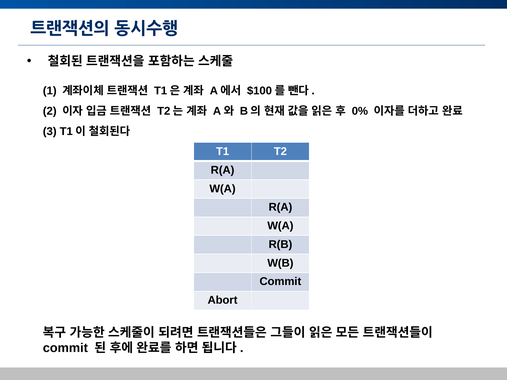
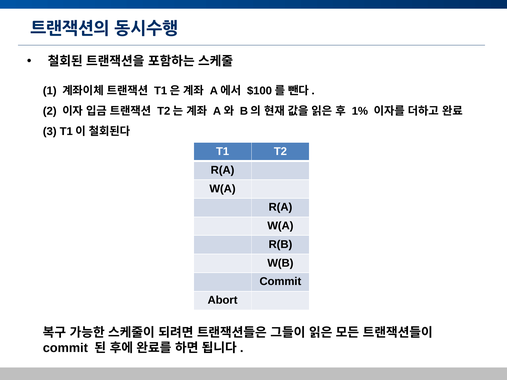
0%: 0% -> 1%
